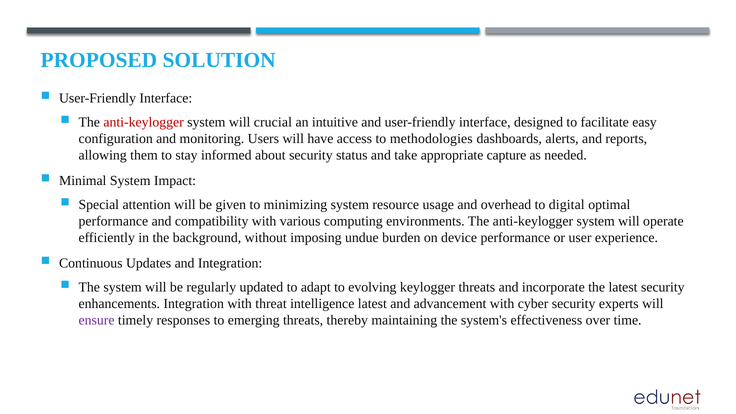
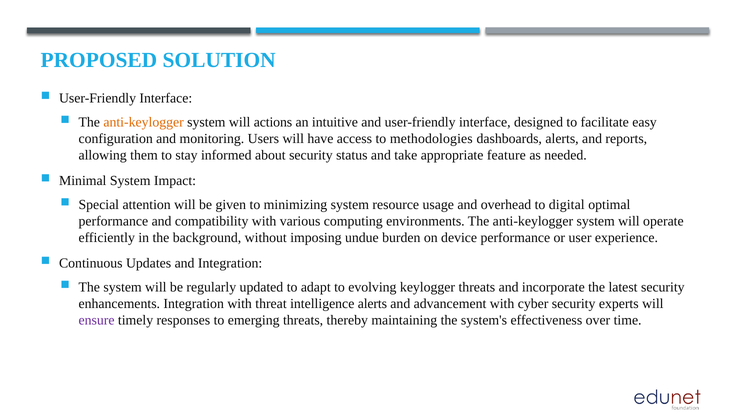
anti-keylogger at (144, 122) colour: red -> orange
crucial: crucial -> actions
capture: capture -> feature
intelligence latest: latest -> alerts
